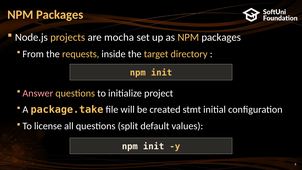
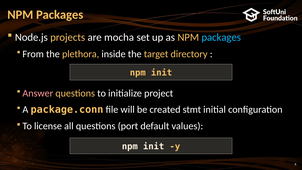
packages at (221, 37) colour: white -> light blue
requests: requests -> plethora
package.take: package.take -> package.conn
split: split -> port
